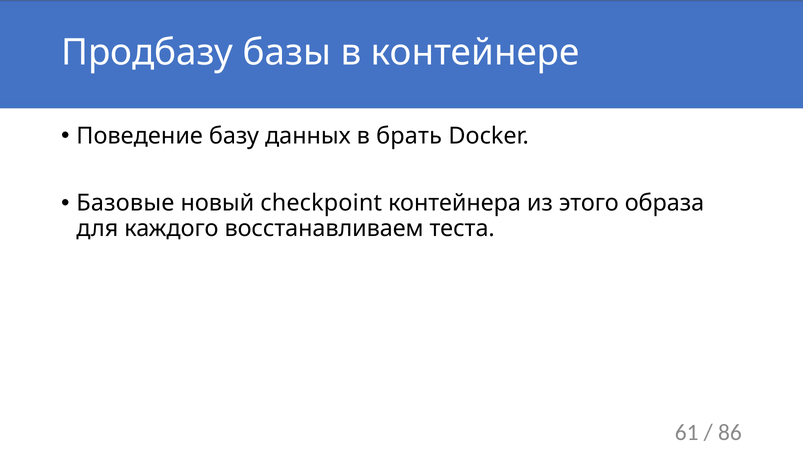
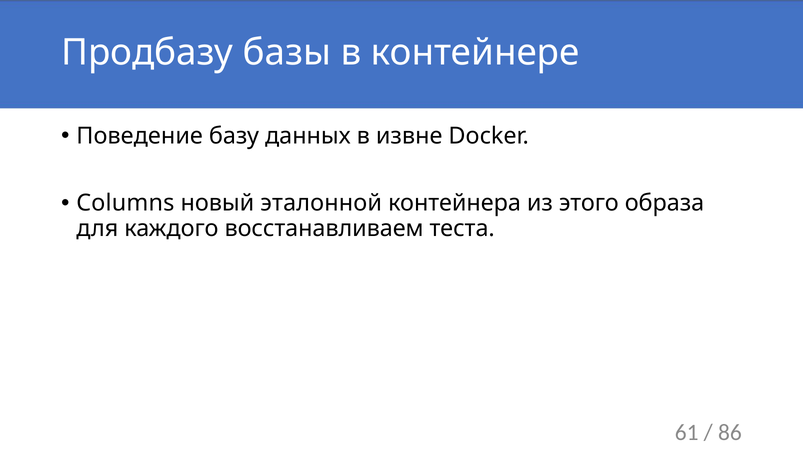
брать: брать -> извне
Базовые: Базовые -> Columns
checkpoint: checkpoint -> эталонной
